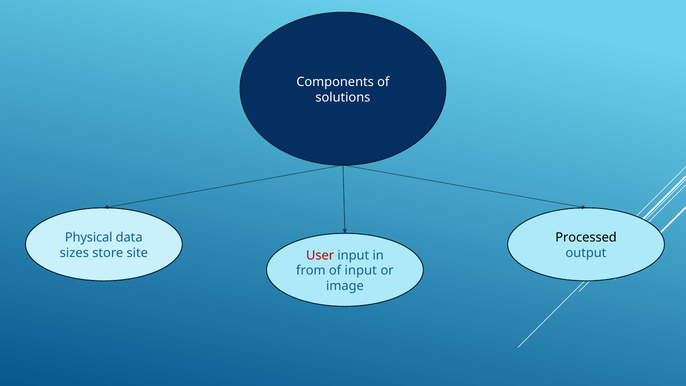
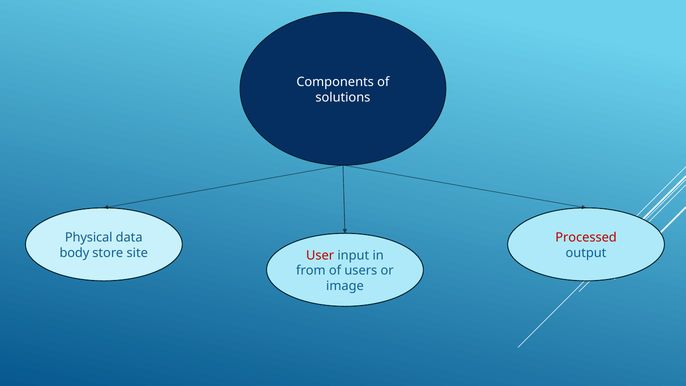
Processed colour: black -> red
sizes: sizes -> body
of input: input -> users
